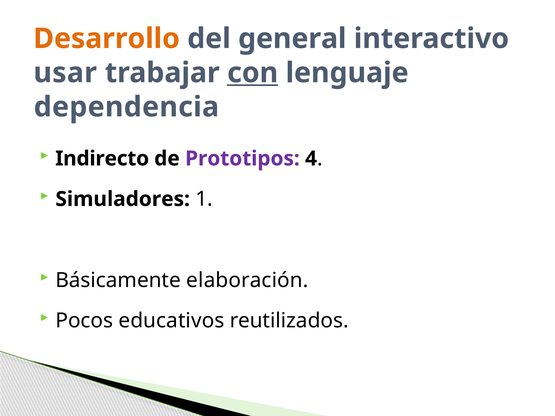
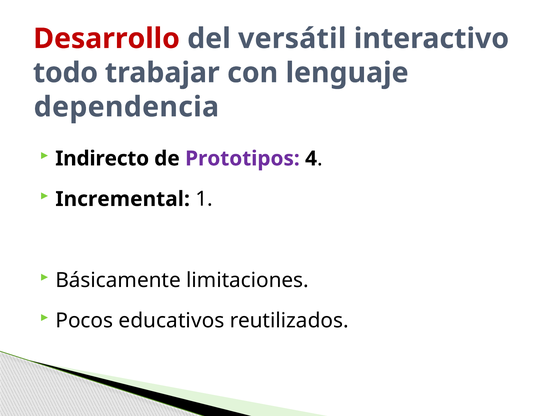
Desarrollo colour: orange -> red
general: general -> versátil
usar: usar -> todo
con underline: present -> none
Simuladores: Simuladores -> Incremental
elaboración: elaboración -> limitaciones
